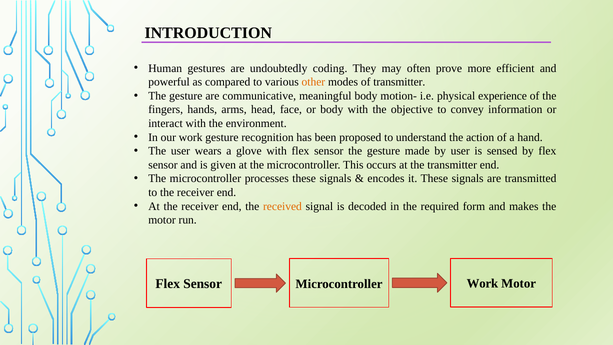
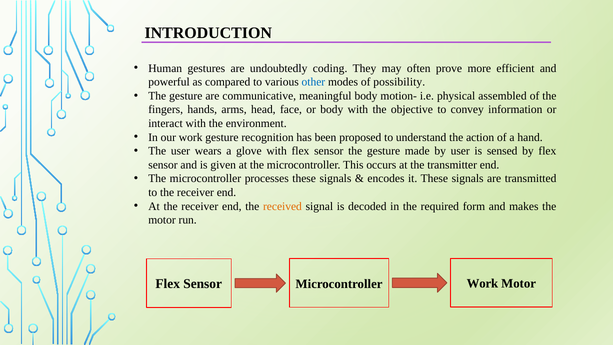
other colour: orange -> blue
of transmitter: transmitter -> possibility
experience: experience -> assembled
